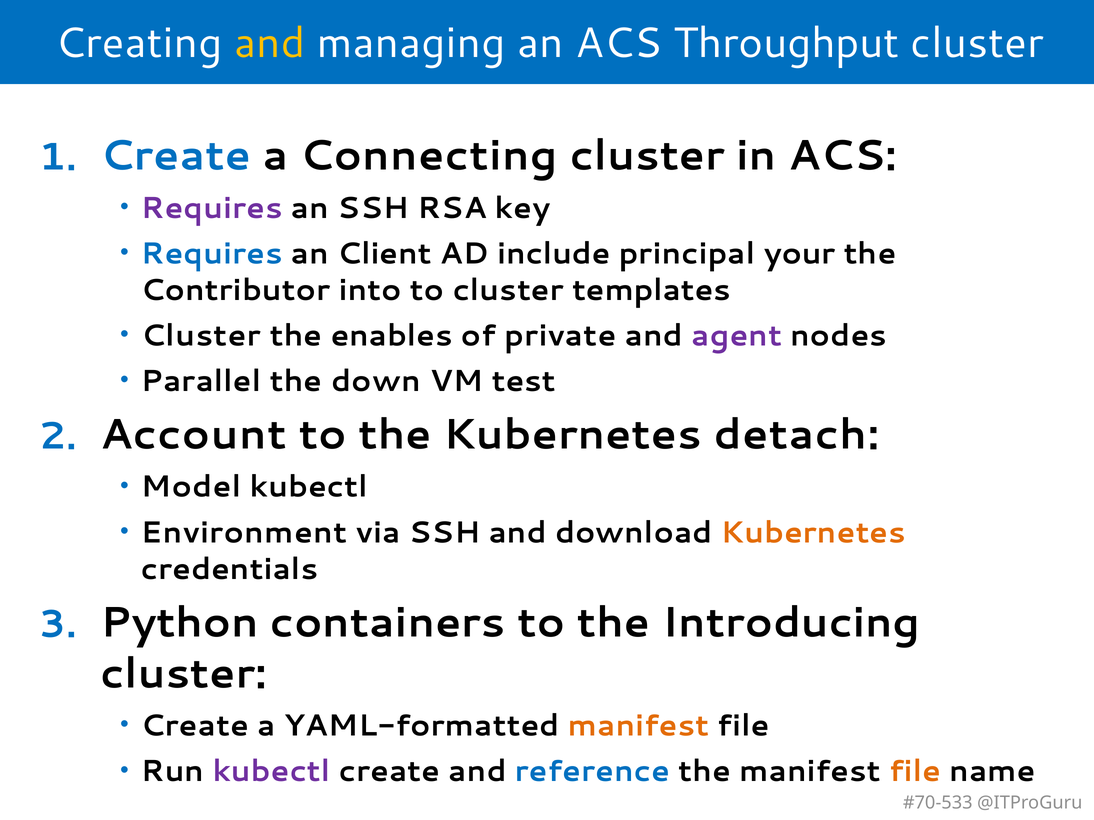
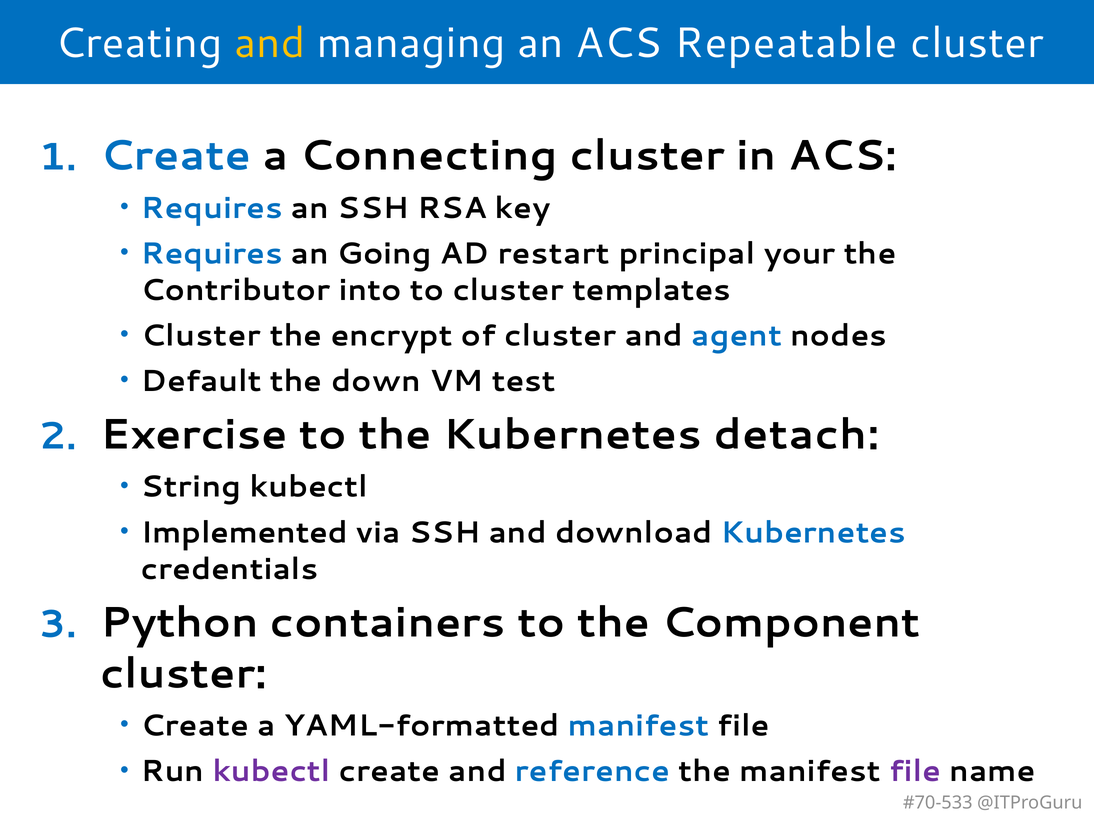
Throughput: Throughput -> Repeatable
Requires at (212, 208) colour: purple -> blue
Client: Client -> Going
include: include -> restart
enables: enables -> encrypt
of private: private -> cluster
agent colour: purple -> blue
Parallel: Parallel -> Default
Account: Account -> Exercise
Model: Model -> String
Environment: Environment -> Implemented
Kubernetes at (813, 533) colour: orange -> blue
Introducing: Introducing -> Component
manifest at (638, 726) colour: orange -> blue
file at (915, 772) colour: orange -> purple
